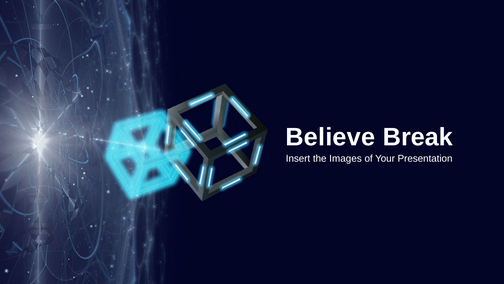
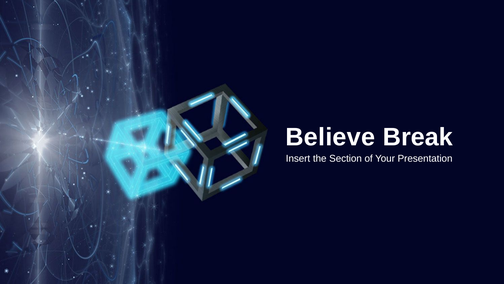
Images: Images -> Section
